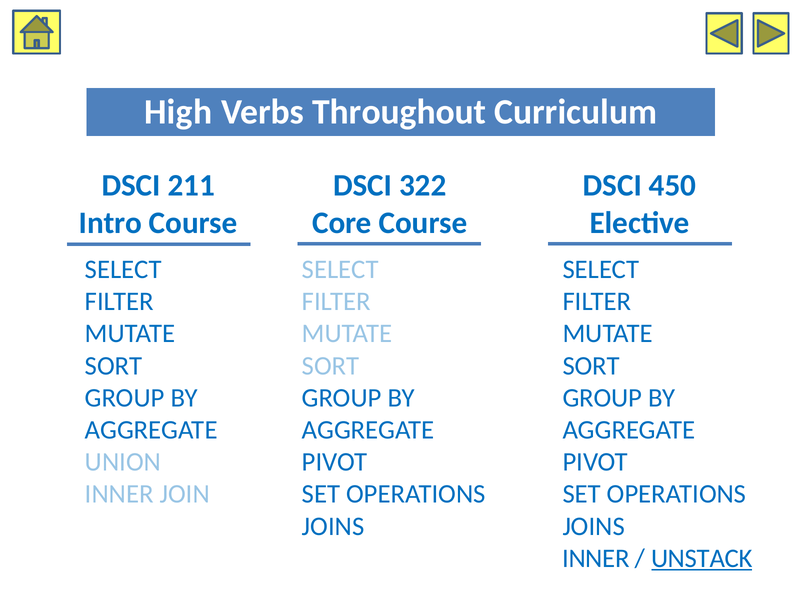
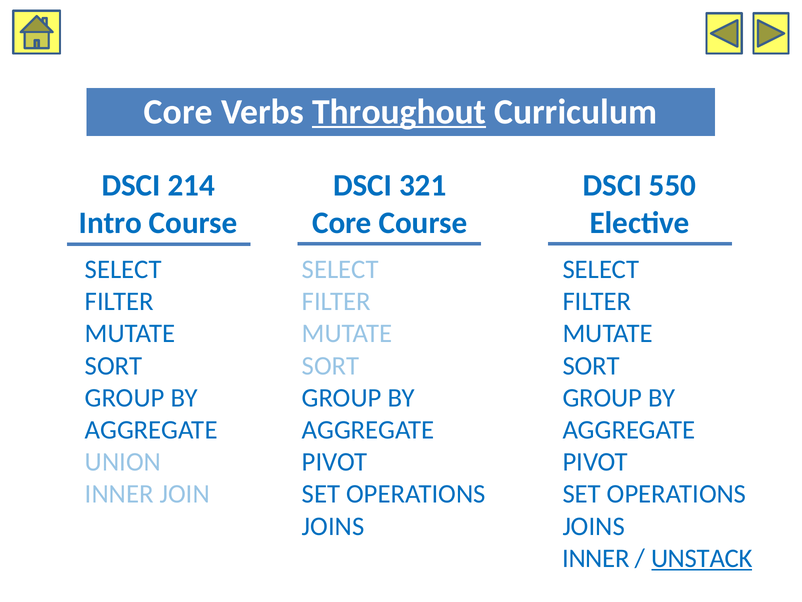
High at (178, 112): High -> Core
Throughout underline: none -> present
211: 211 -> 214
322: 322 -> 321
450: 450 -> 550
